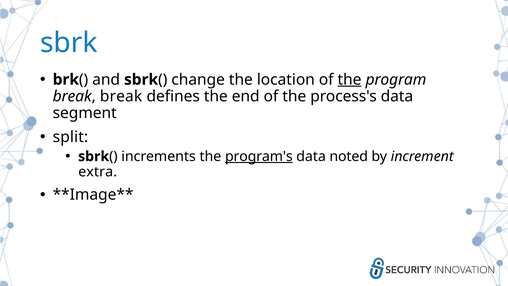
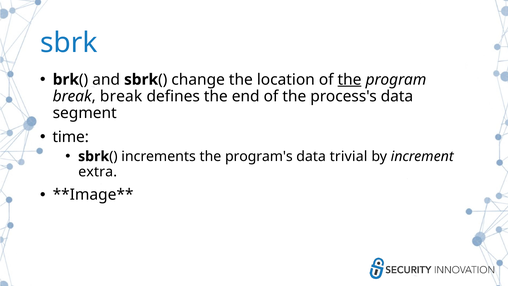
split: split -> time
program's underline: present -> none
noted: noted -> trivial
